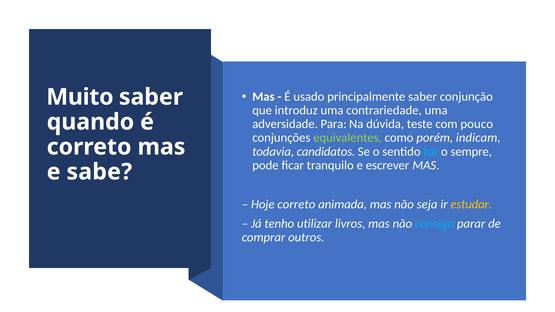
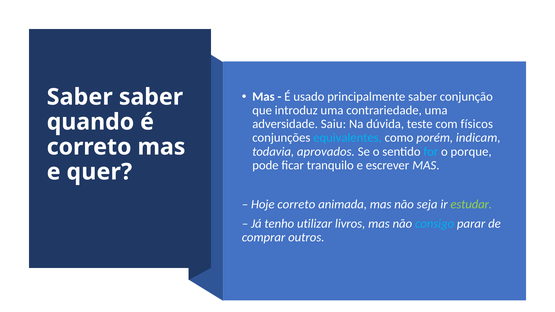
Muito at (80, 97): Muito -> Saber
Para: Para -> Saiu
pouco: pouco -> físicos
equivalentes colour: light green -> light blue
candidatos: candidatos -> aprovados
sempre: sempre -> porque
sabe: sabe -> quer
estudar colour: yellow -> light green
